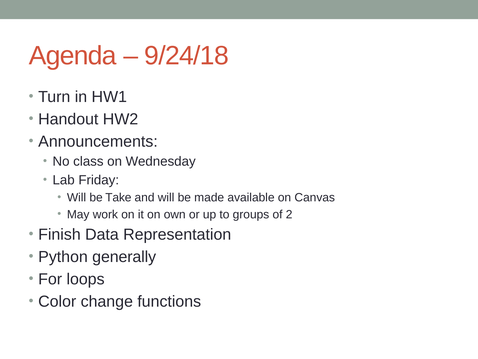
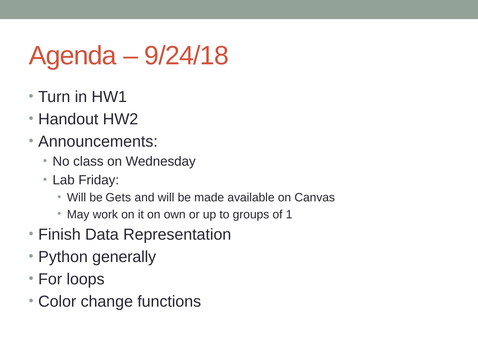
Take: Take -> Gets
2: 2 -> 1
